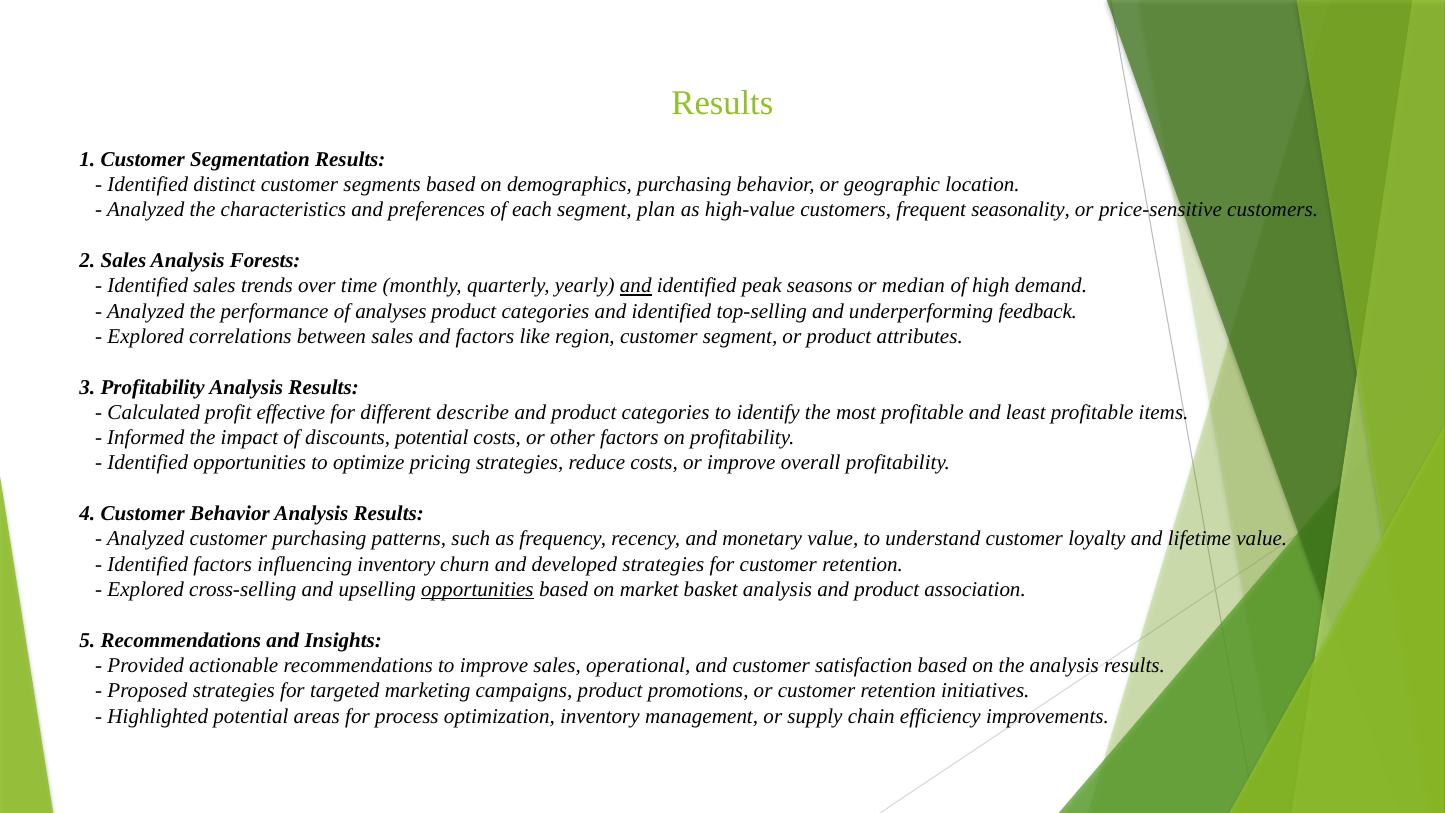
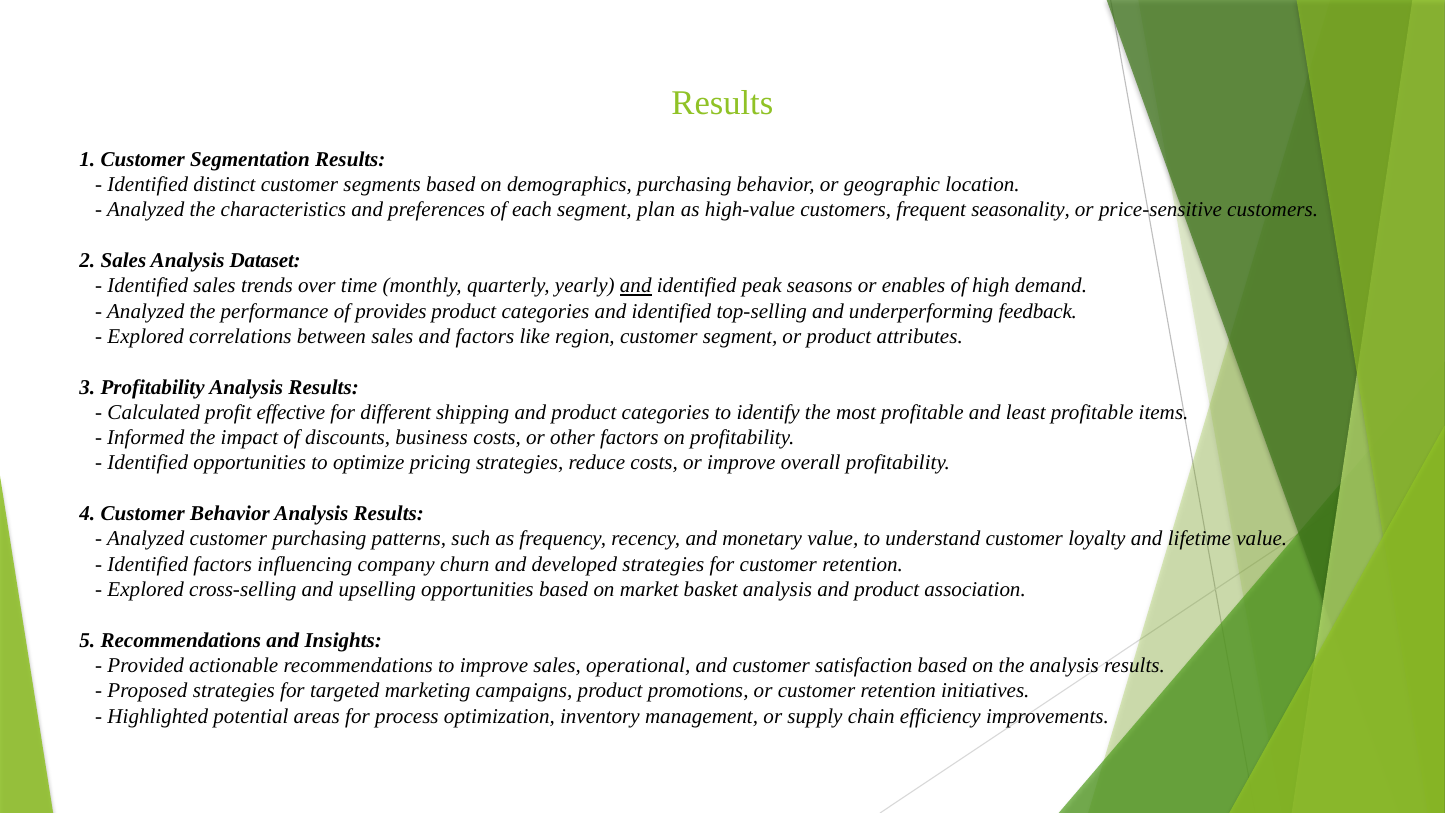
Forests: Forests -> Dataset
median: median -> enables
analyses: analyses -> provides
describe: describe -> shipping
discounts potential: potential -> business
influencing inventory: inventory -> company
opportunities at (477, 589) underline: present -> none
